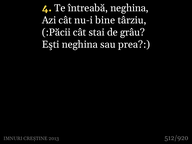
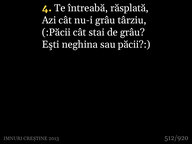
întreabă neghina: neghina -> răsplată
nu-i bine: bine -> grâu
prea: prea -> păcii
